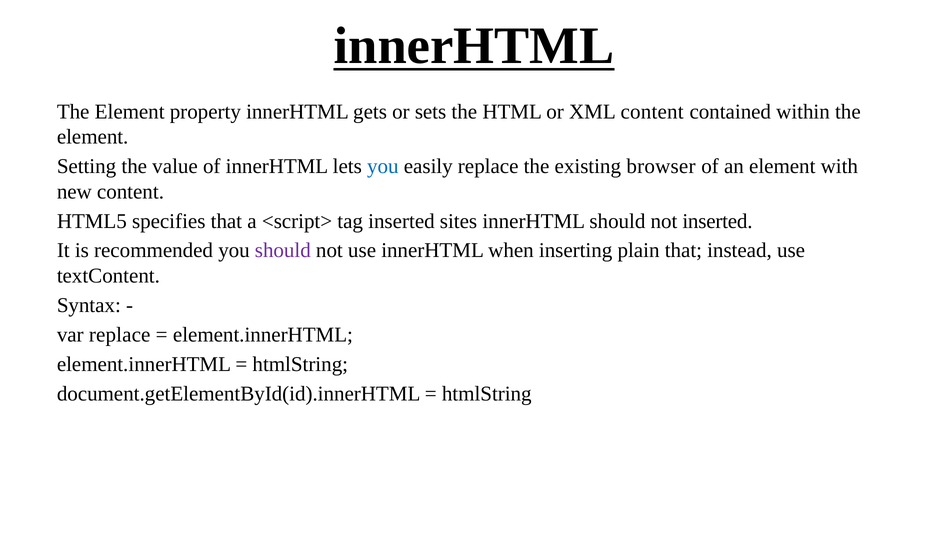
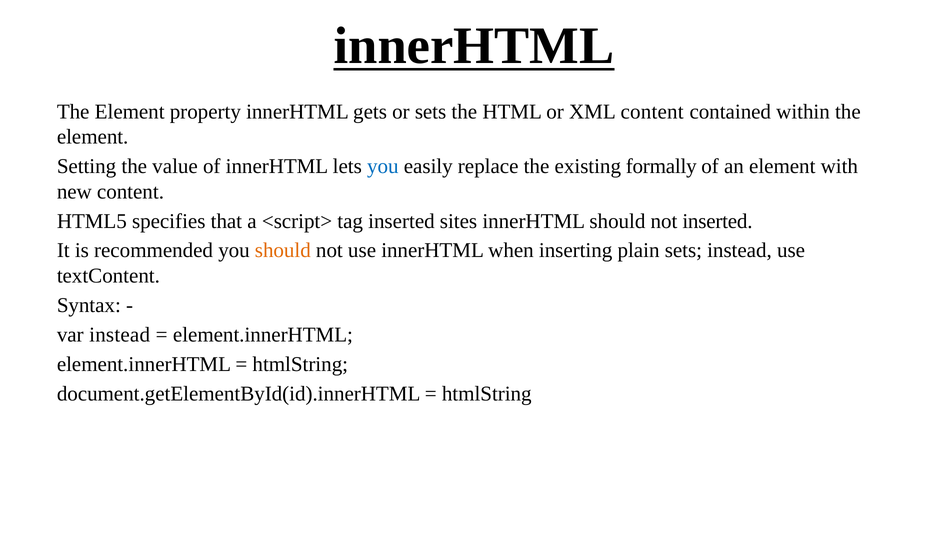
browser: browser -> formally
should at (283, 251) colour: purple -> orange
plain that: that -> sets
var replace: replace -> instead
